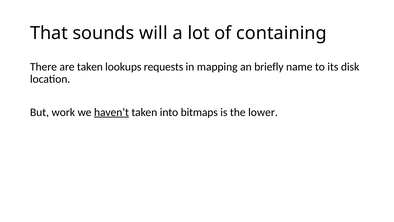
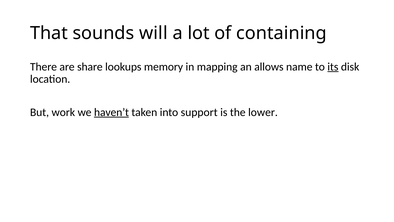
are taken: taken -> share
requests: requests -> memory
briefly: briefly -> allows
its underline: none -> present
bitmaps: bitmaps -> support
